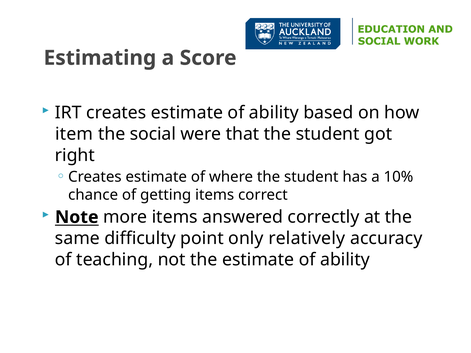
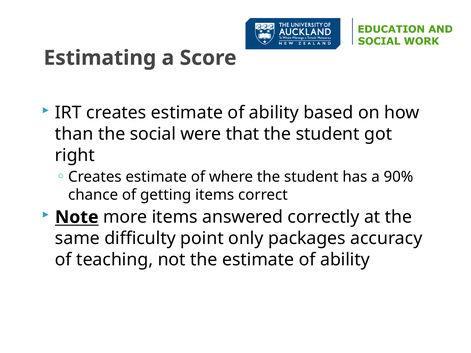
item: item -> than
10%: 10% -> 90%
relatively: relatively -> packages
